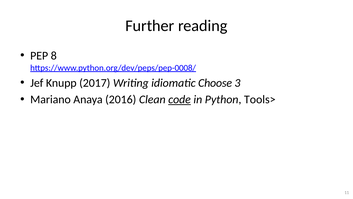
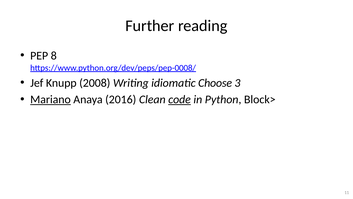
2017: 2017 -> 2008
Mariano underline: none -> present
Tools>: Tools> -> Block>
